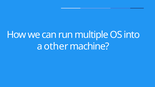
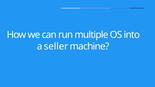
other: other -> seller
